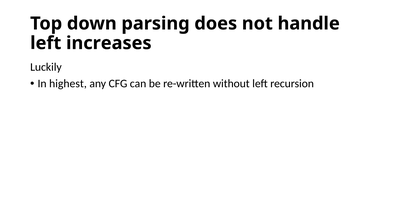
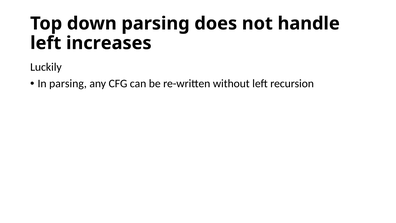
In highest: highest -> parsing
